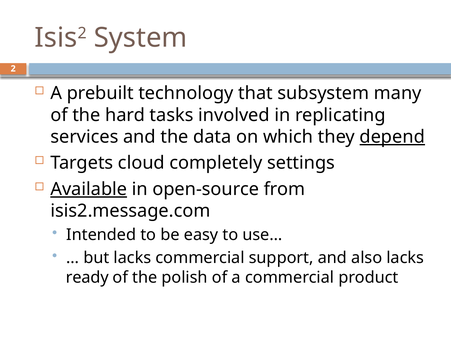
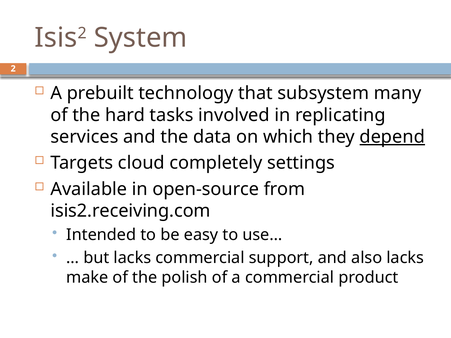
Available underline: present -> none
isis2.message.com: isis2.message.com -> isis2.receiving.com
ready: ready -> make
